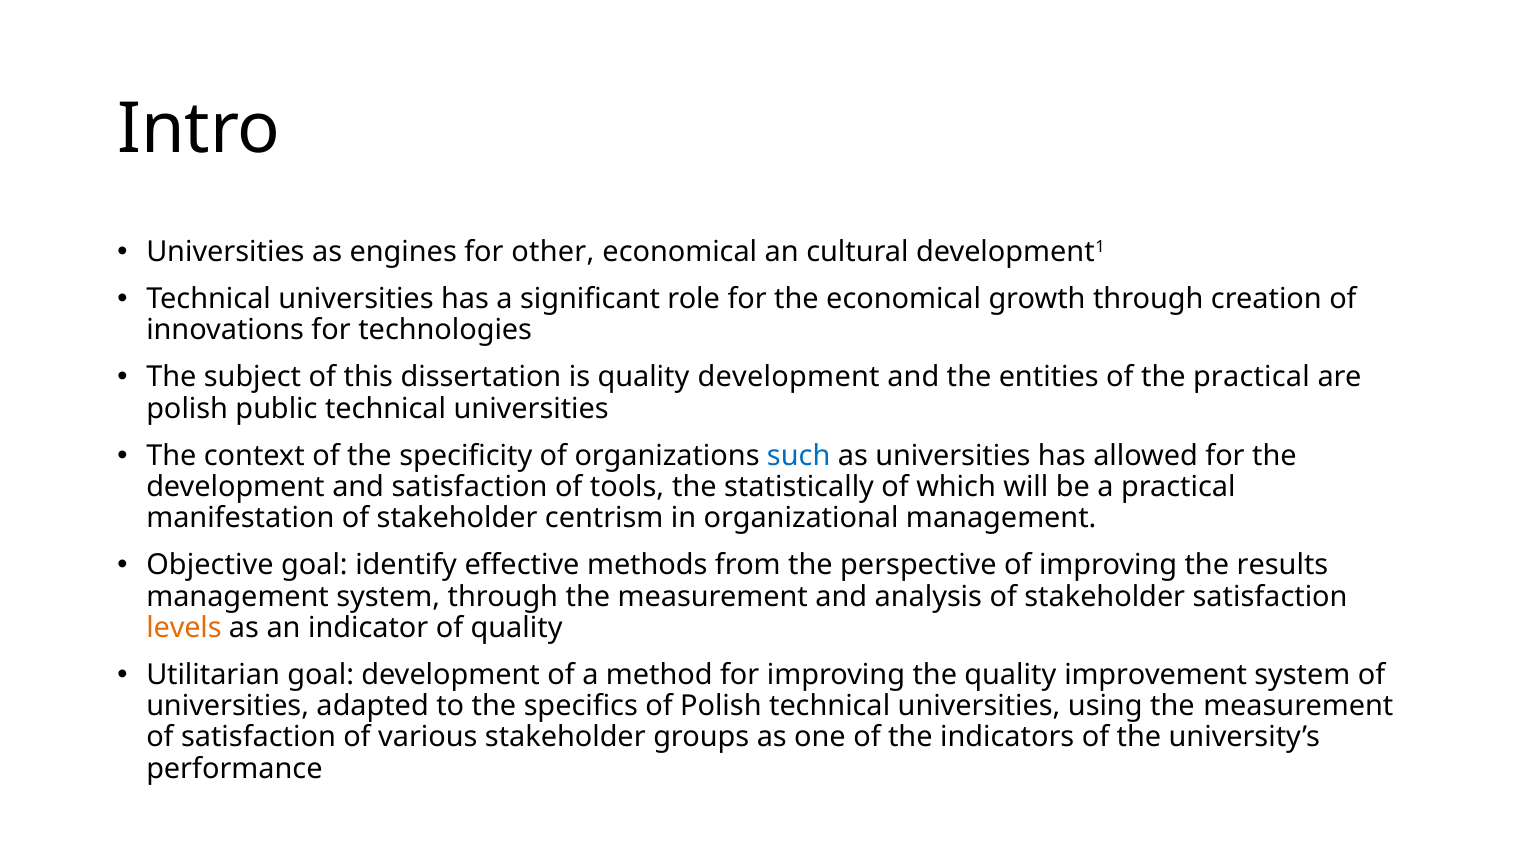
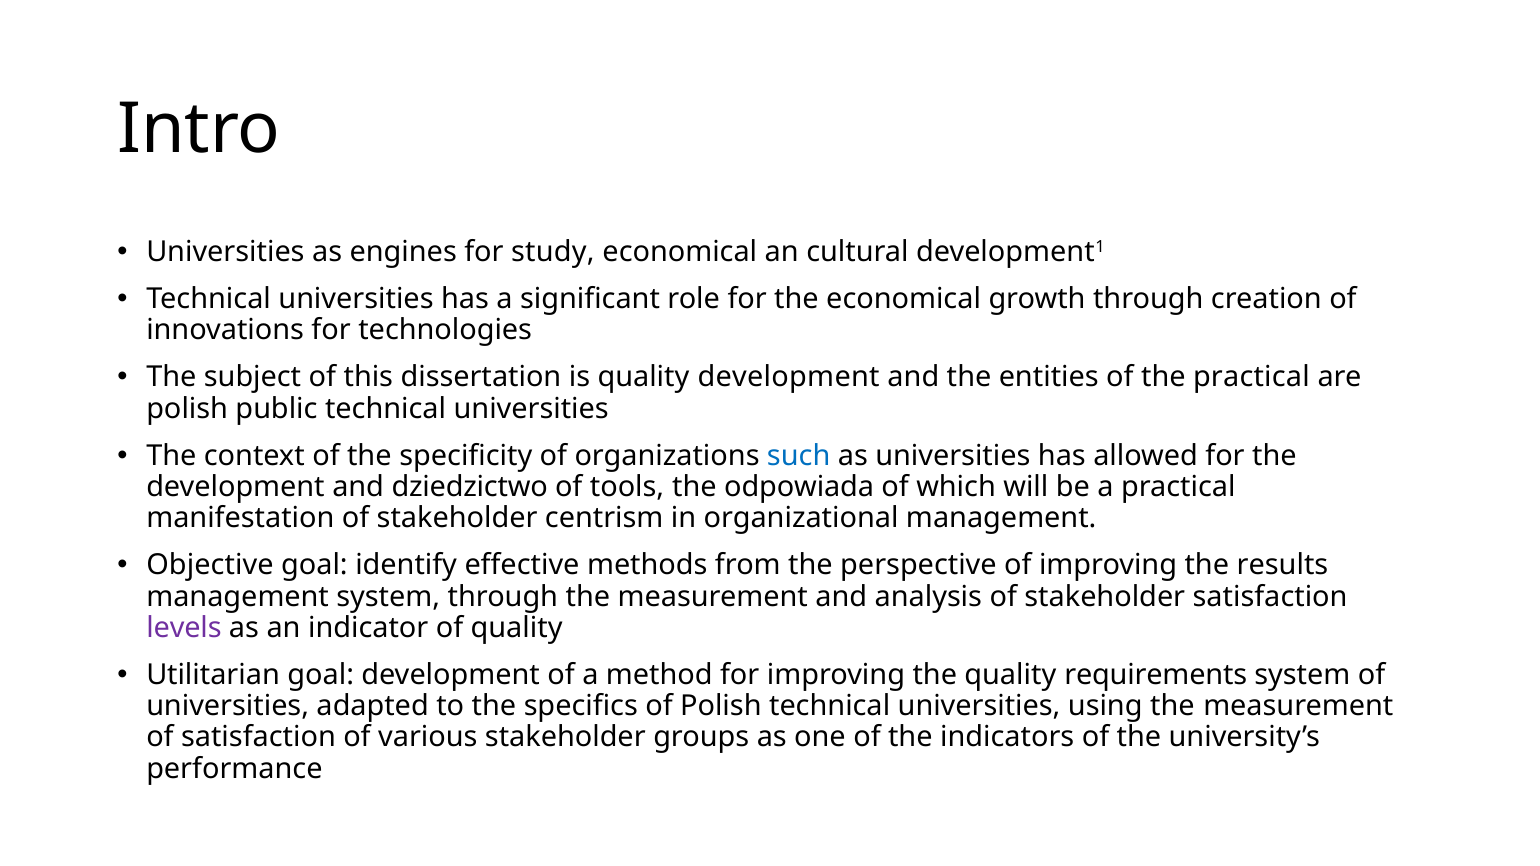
other: other -> study
and satisfaction: satisfaction -> dziedzictwo
statistically: statistically -> odpowiada
levels colour: orange -> purple
improvement: improvement -> requirements
